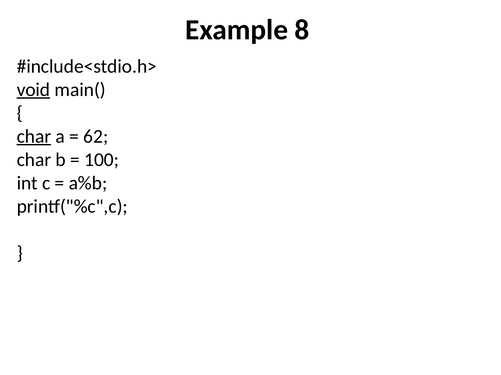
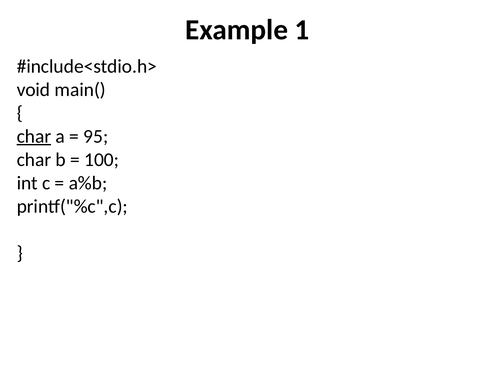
8: 8 -> 1
void underline: present -> none
62: 62 -> 95
